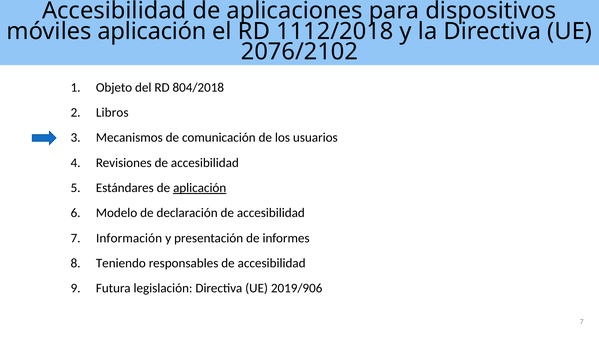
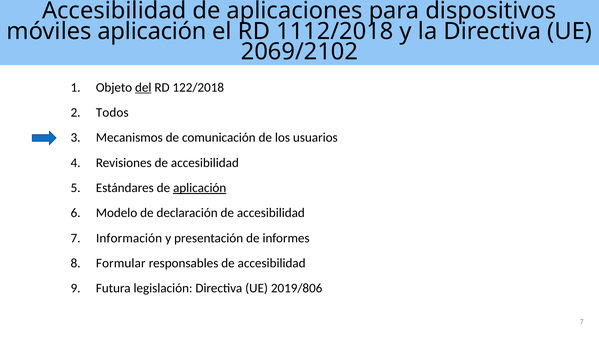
2076/2102: 2076/2102 -> 2069/2102
del underline: none -> present
804/2018: 804/2018 -> 122/2018
Libros: Libros -> Todos
Teniendo: Teniendo -> Formular
2019/906: 2019/906 -> 2019/806
